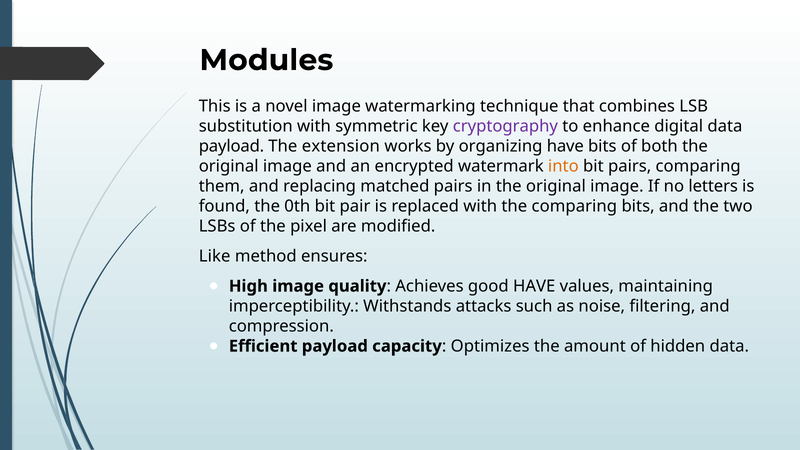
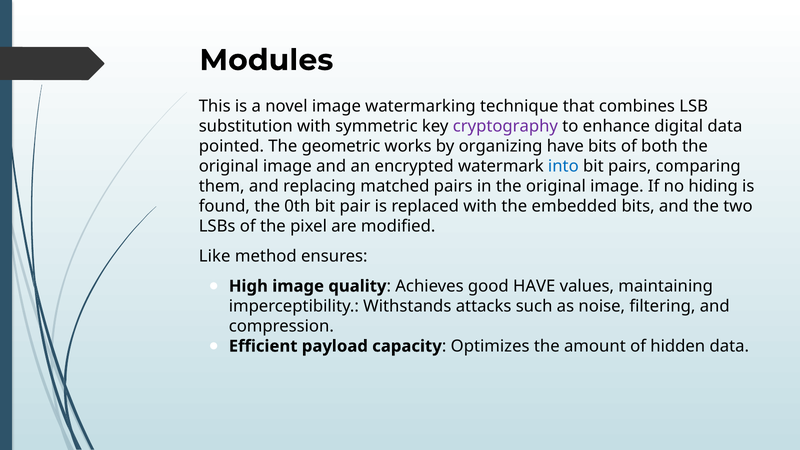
payload at (231, 146): payload -> pointed
extension: extension -> geometric
into colour: orange -> blue
letters: letters -> hiding
the comparing: comparing -> embedded
